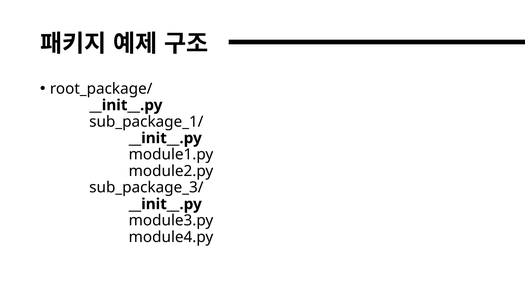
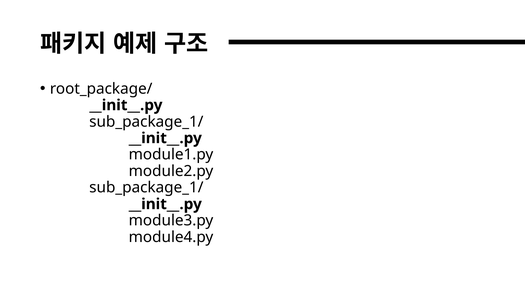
sub_package_3/ at (146, 188): sub_package_3/ -> sub_package_1/
